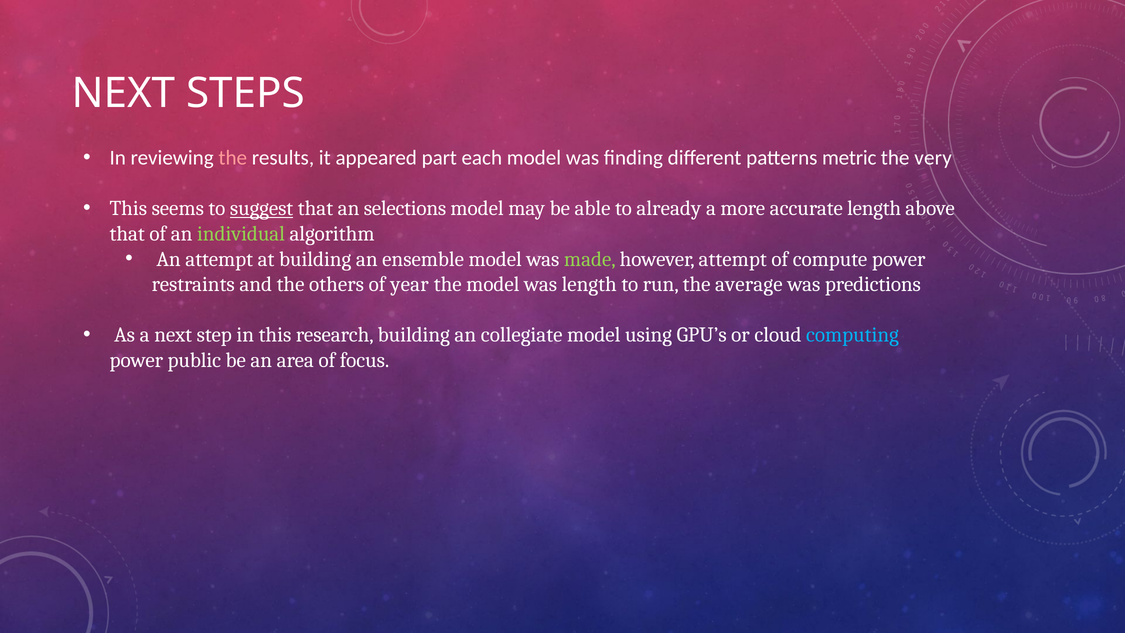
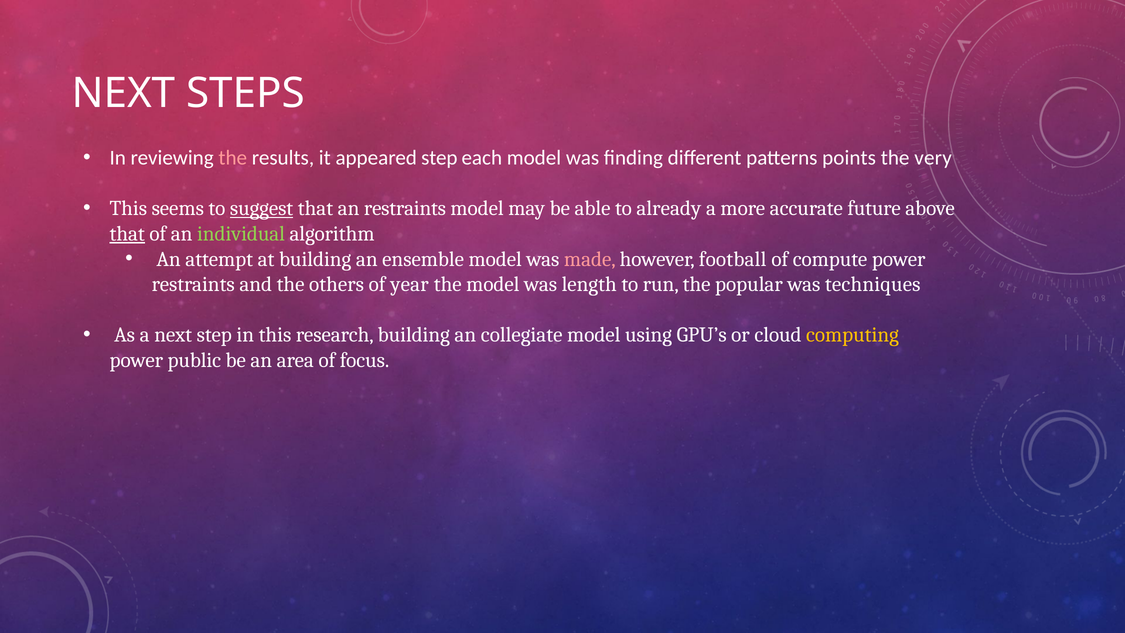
appeared part: part -> step
metric: metric -> points
an selections: selections -> restraints
accurate length: length -> future
that at (127, 234) underline: none -> present
made colour: light green -> pink
however attempt: attempt -> football
average: average -> popular
predictions: predictions -> techniques
computing colour: light blue -> yellow
